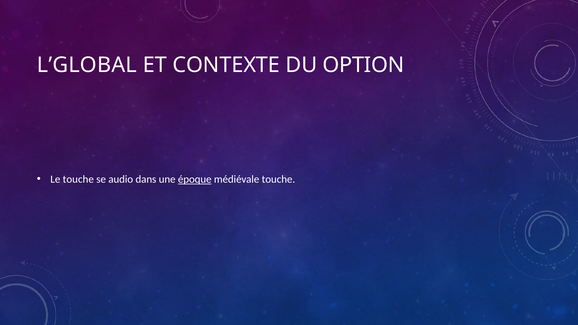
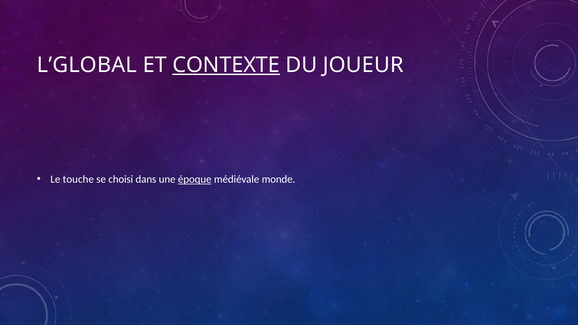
CONTEXTE underline: none -> present
OPTION: OPTION -> JOUEUR
audio: audio -> choisi
médiévale touche: touche -> monde
